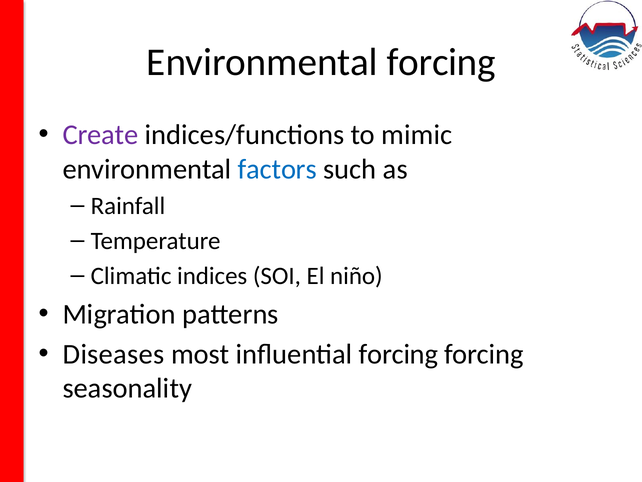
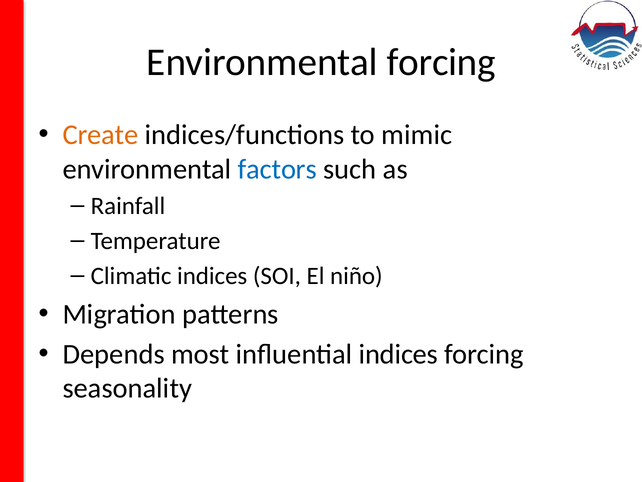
Create colour: purple -> orange
Diseases: Diseases -> Depends
influential forcing: forcing -> indices
